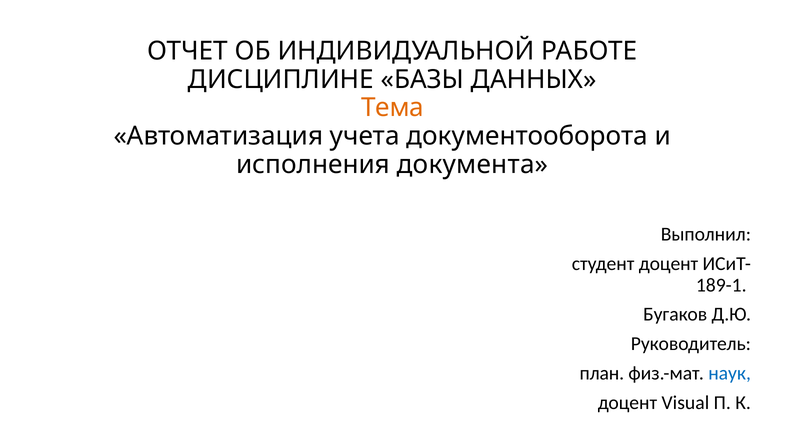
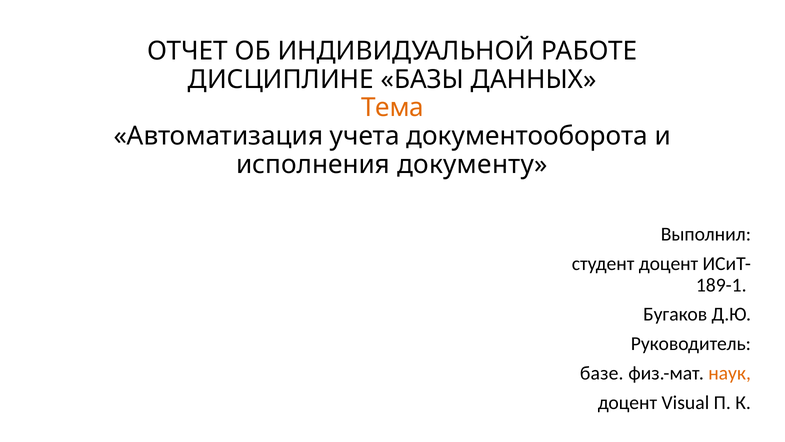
документа: документа -> документу
план: план -> базе
наук colour: blue -> orange
